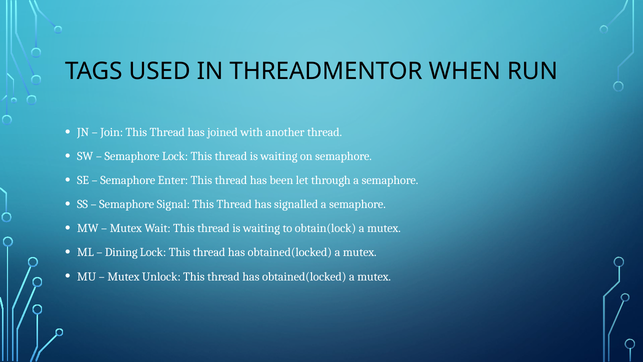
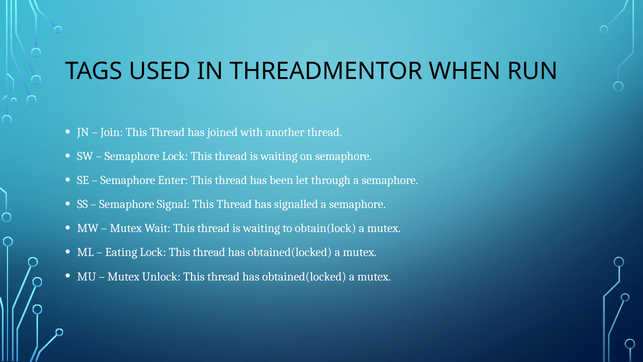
Dining: Dining -> Eating
